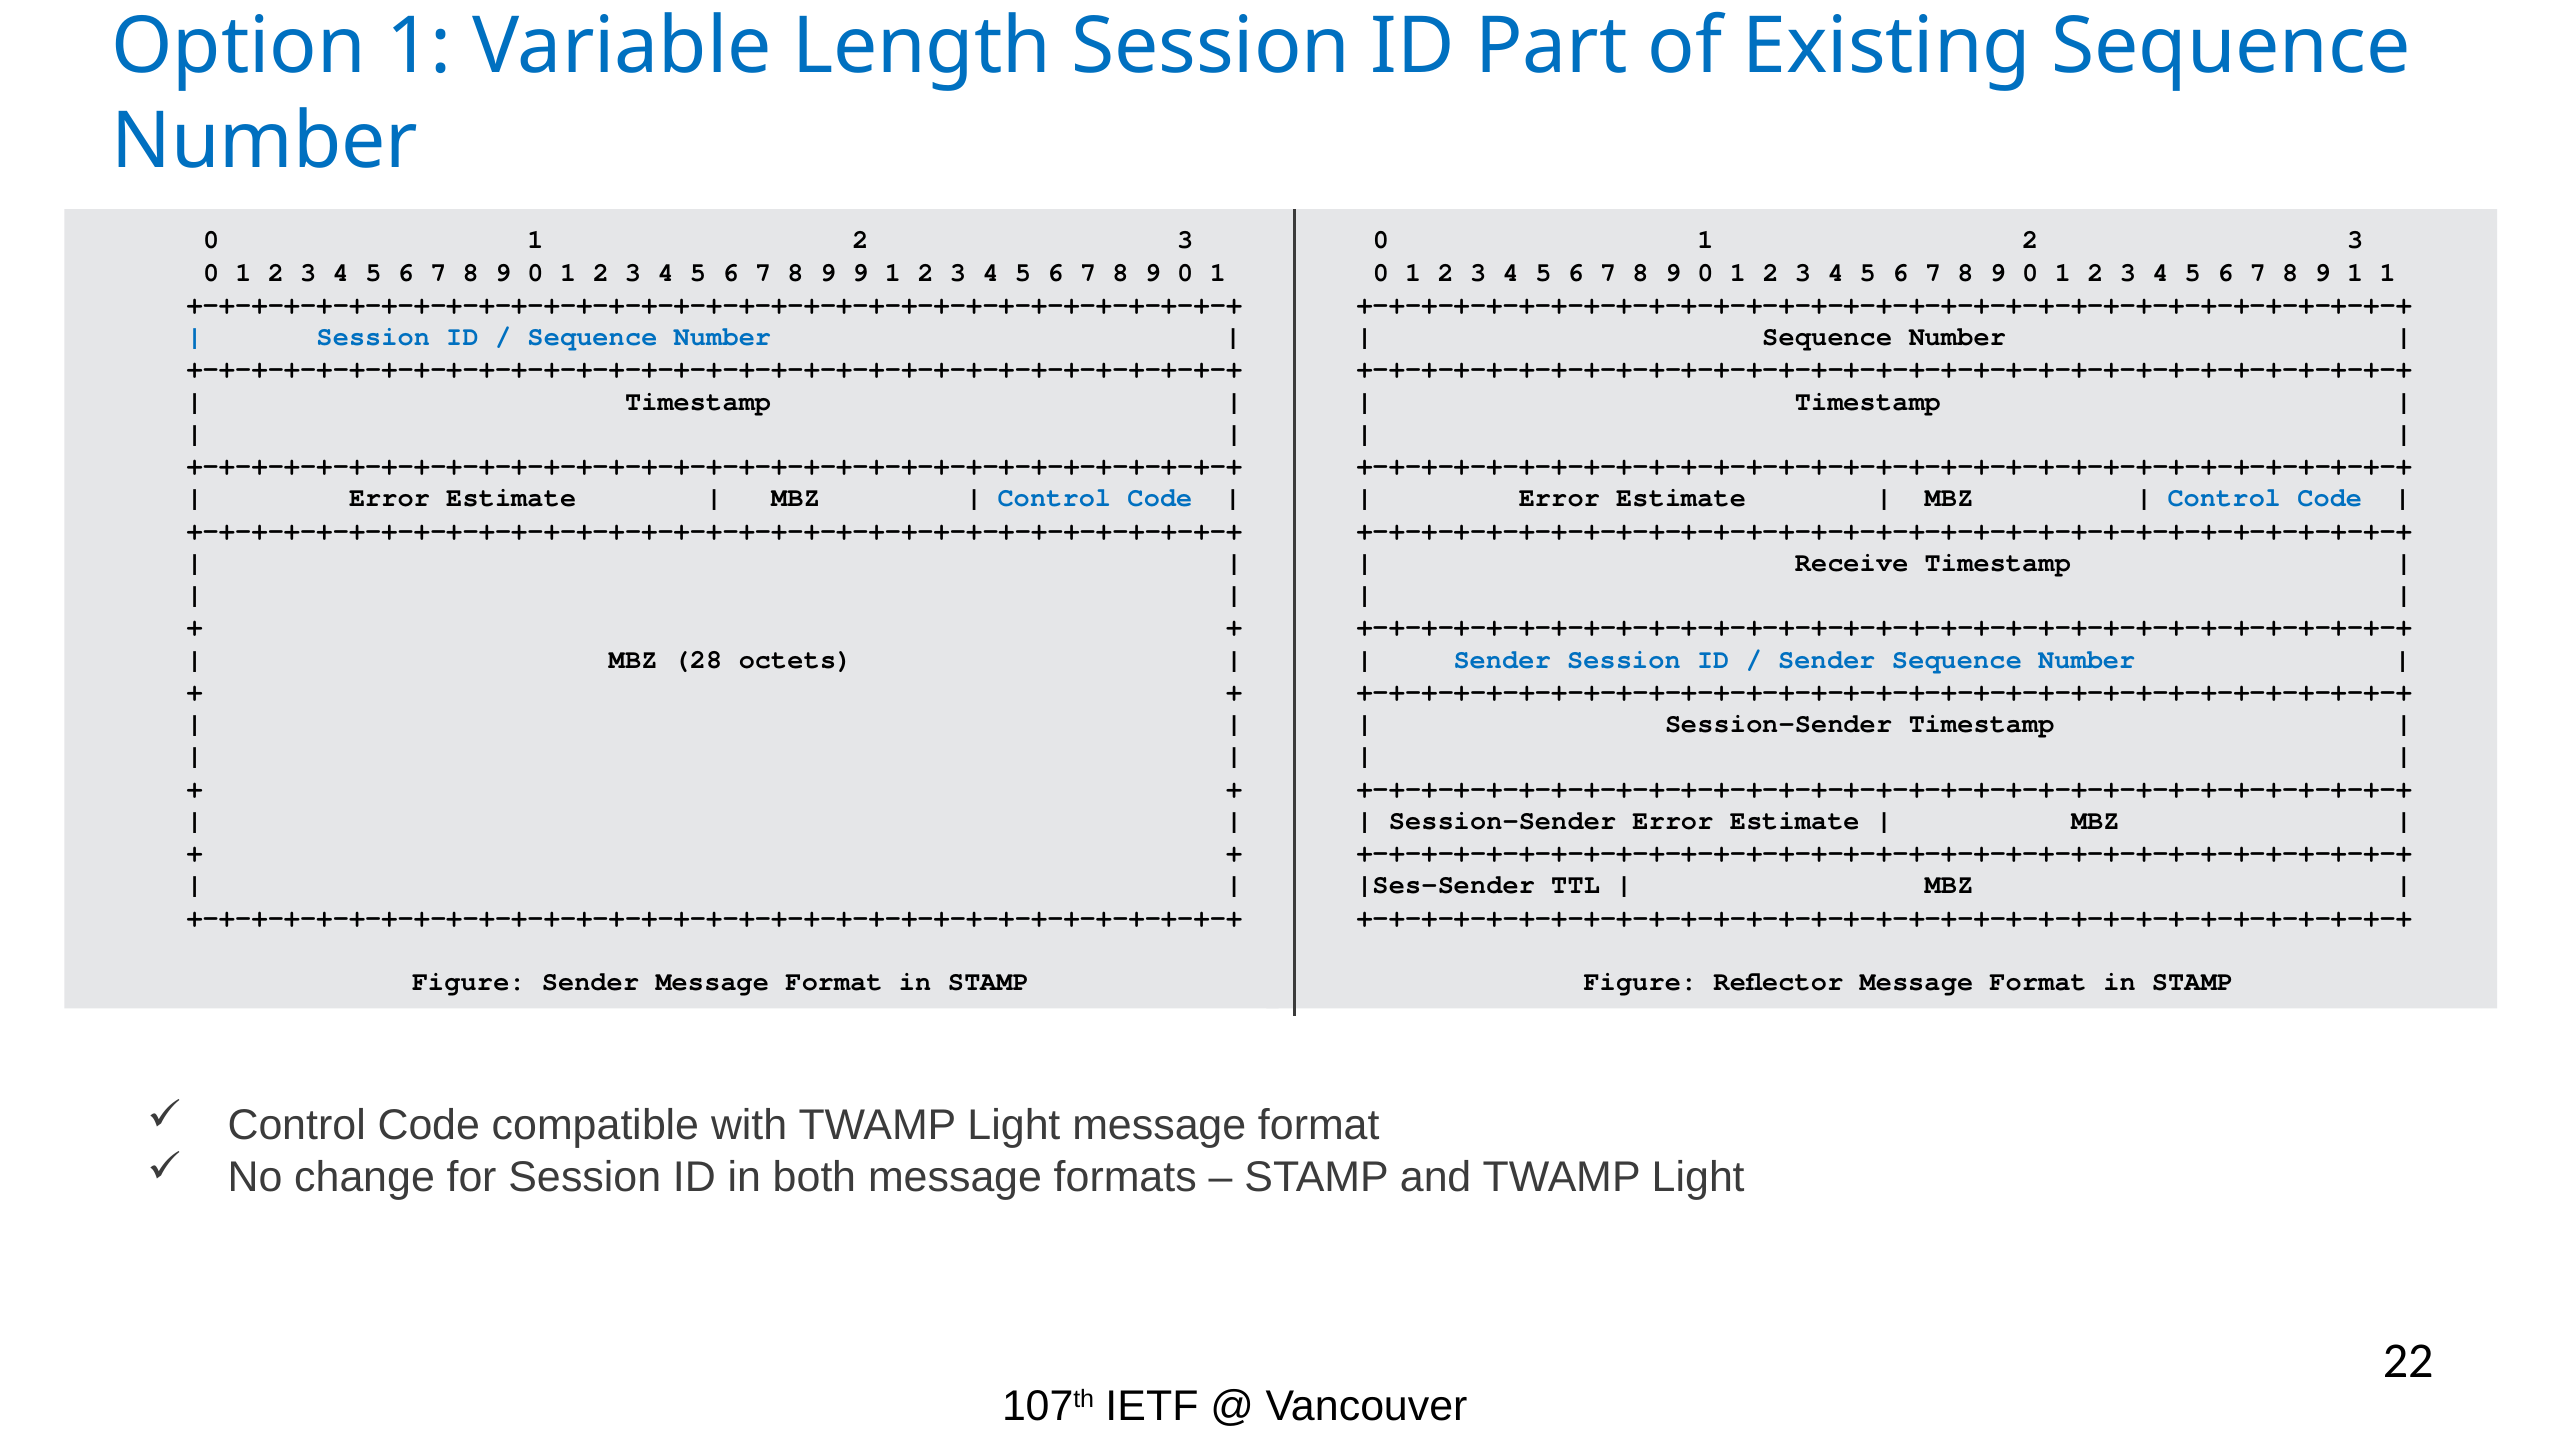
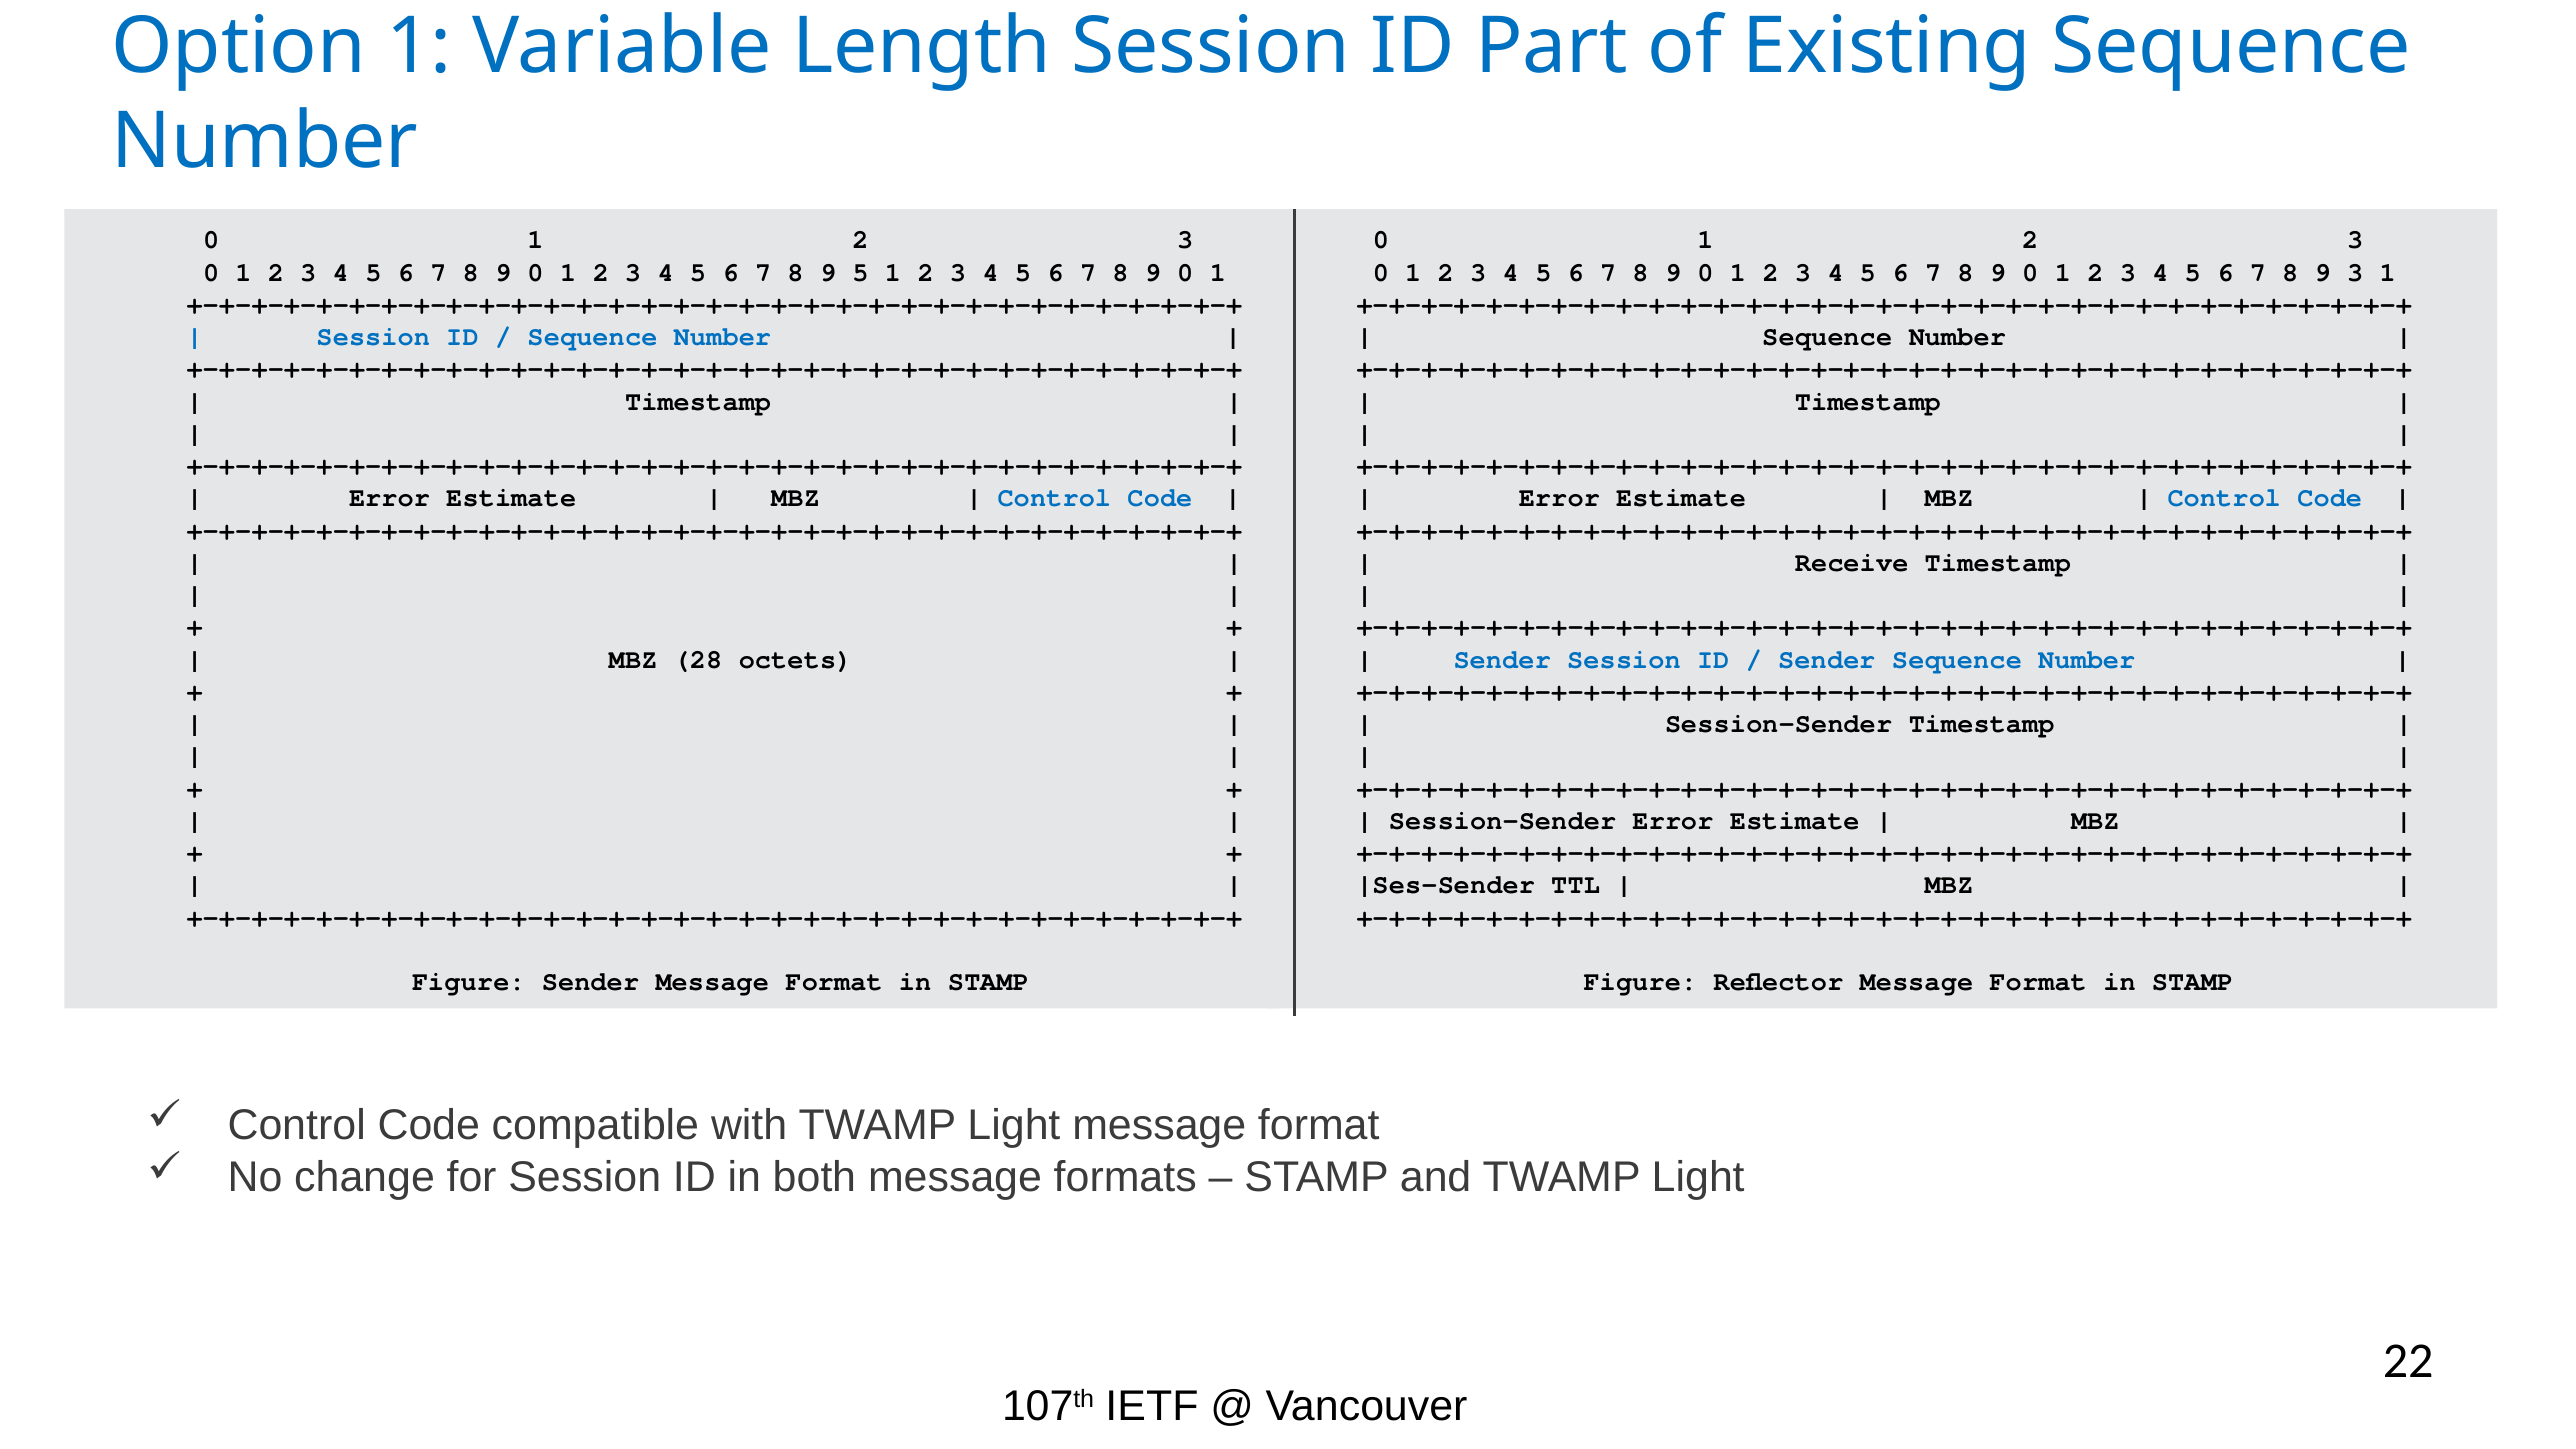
9 9: 9 -> 5
8 9 1: 1 -> 3
